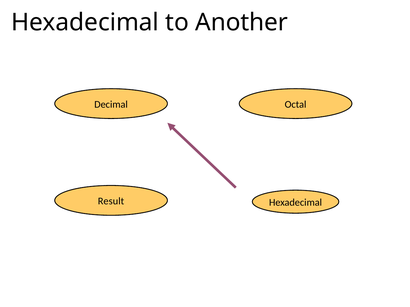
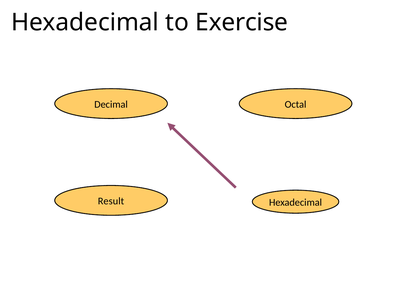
Another: Another -> Exercise
